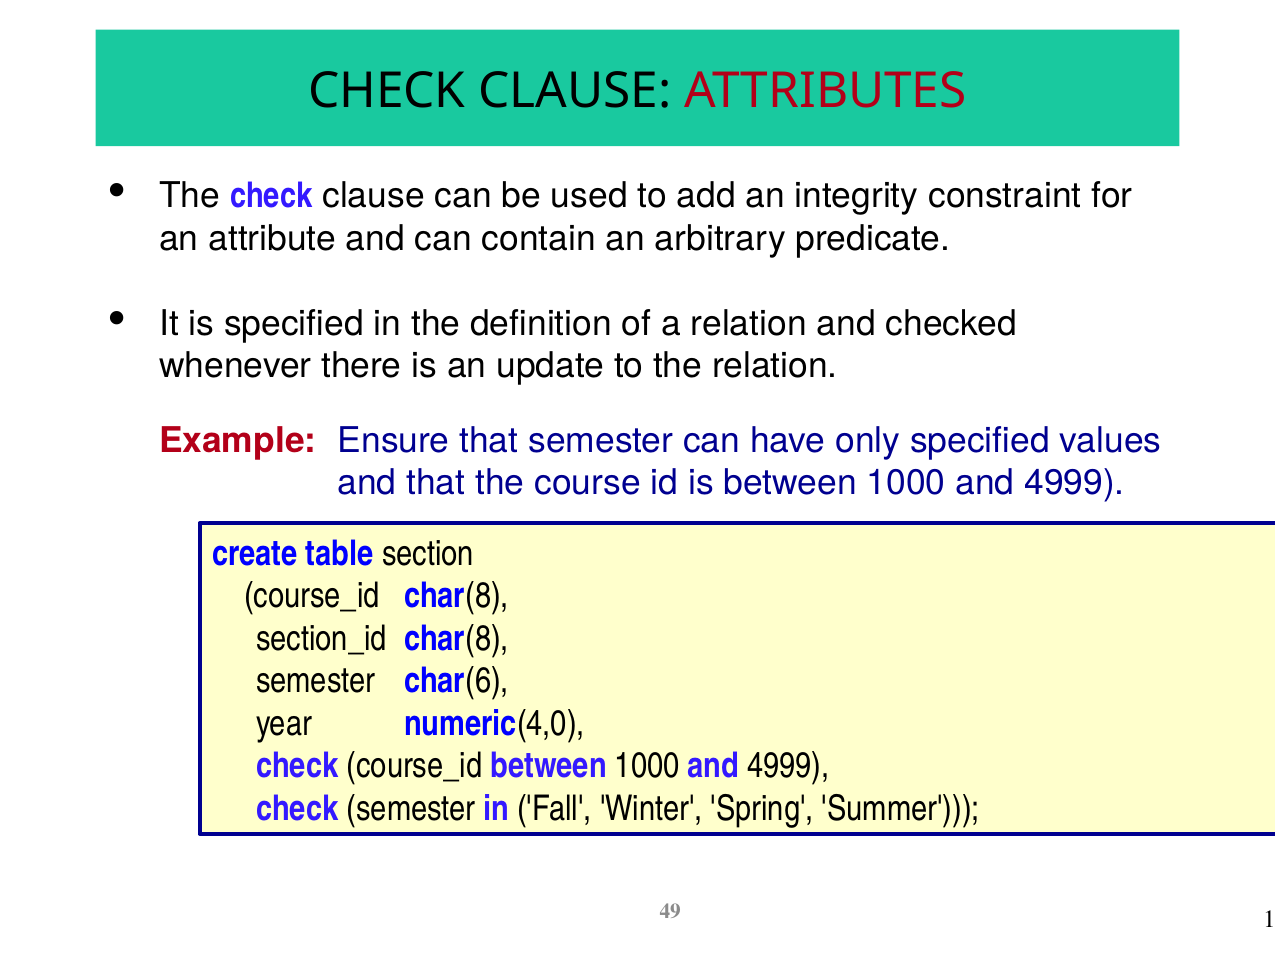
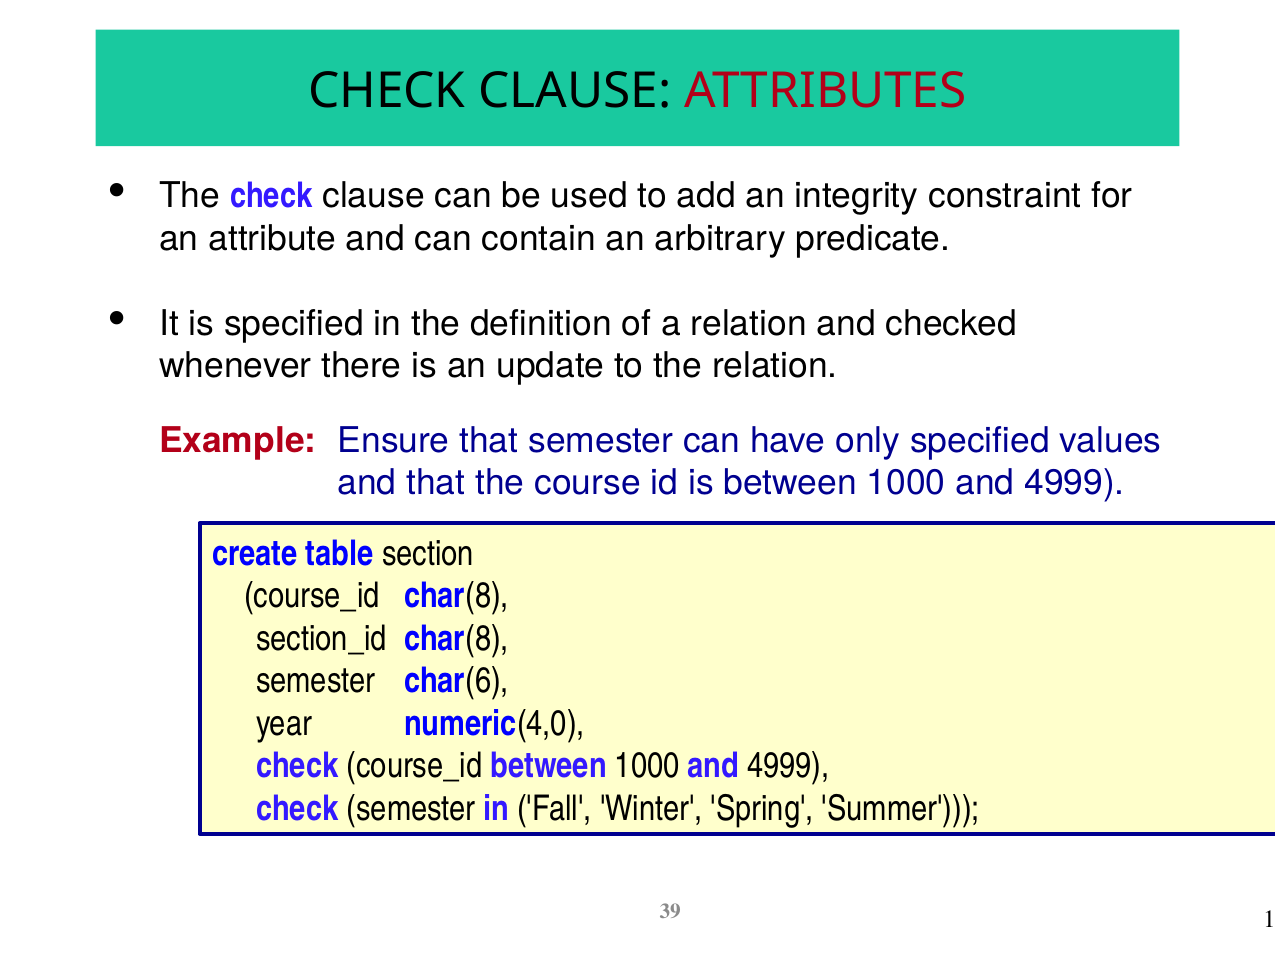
49: 49 -> 39
